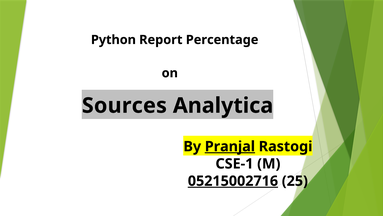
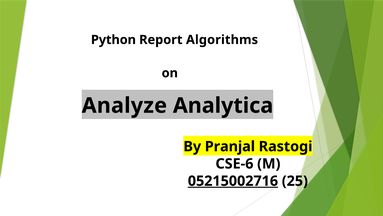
Percentage: Percentage -> Algorithms
Sources: Sources -> Analyze
Pranjal underline: present -> none
CSE-1: CSE-1 -> CSE-6
